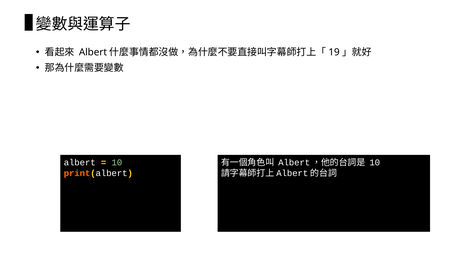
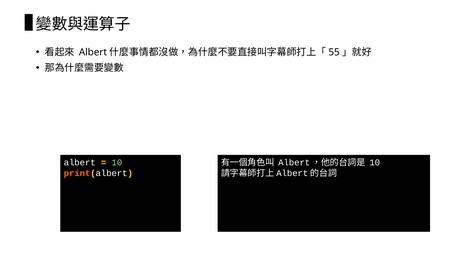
19: 19 -> 55
